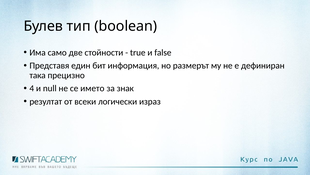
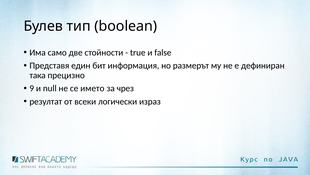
4: 4 -> 9
знак: знак -> чрез
